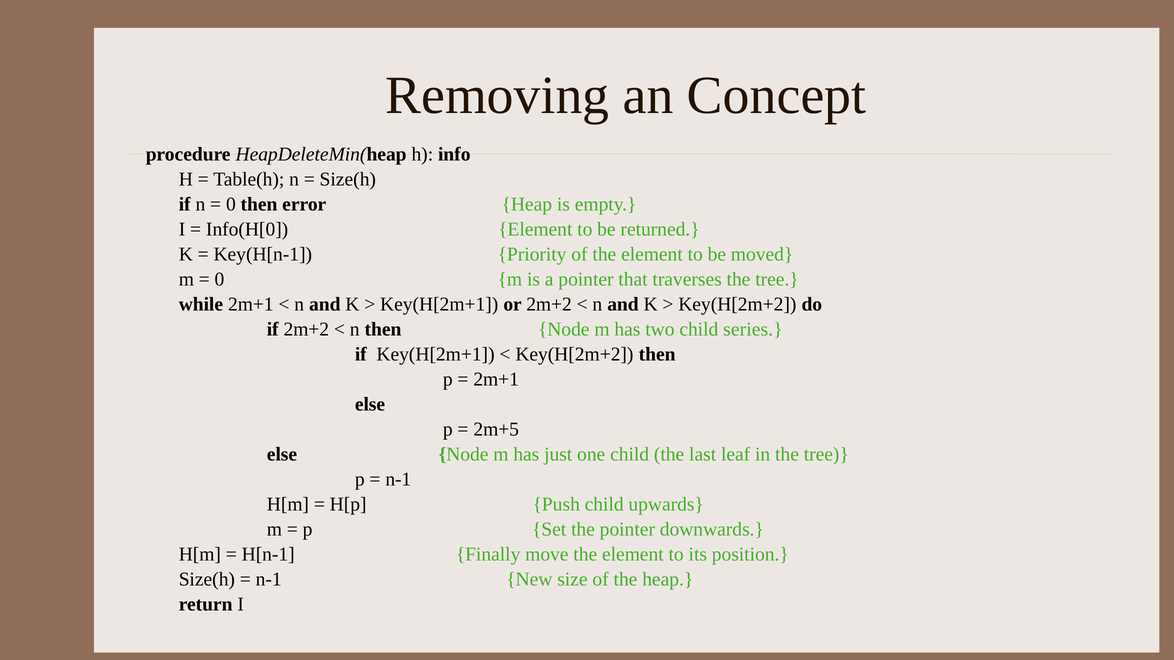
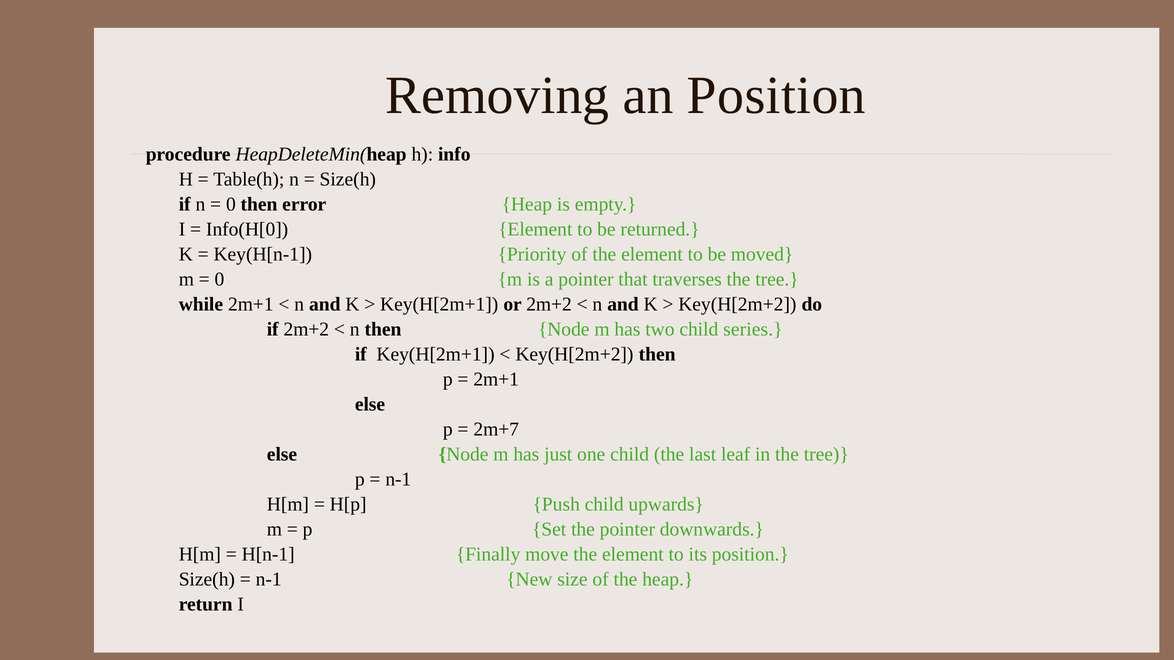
an Concept: Concept -> Position
2m+5: 2m+5 -> 2m+7
